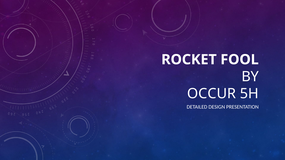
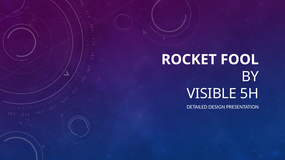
OCCUR: OCCUR -> VISIBLE
